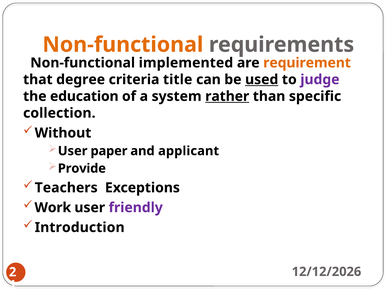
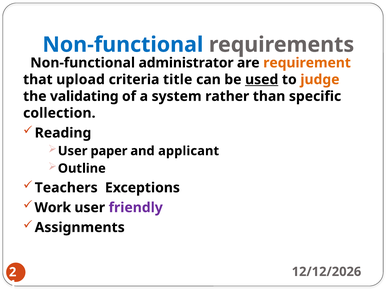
Non-functional at (123, 45) colour: orange -> blue
implemented: implemented -> administrator
degree: degree -> upload
judge colour: purple -> orange
education: education -> validating
rather underline: present -> none
Without: Without -> Reading
Provide: Provide -> Outline
Introduction: Introduction -> Assignments
